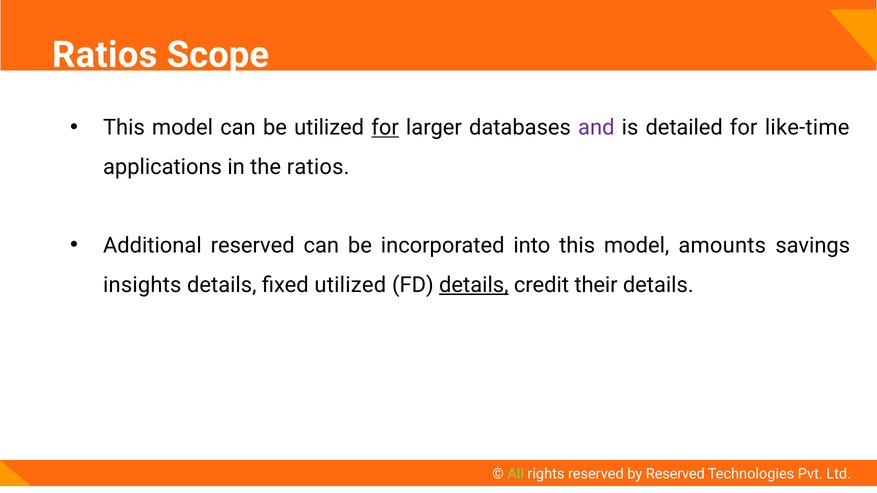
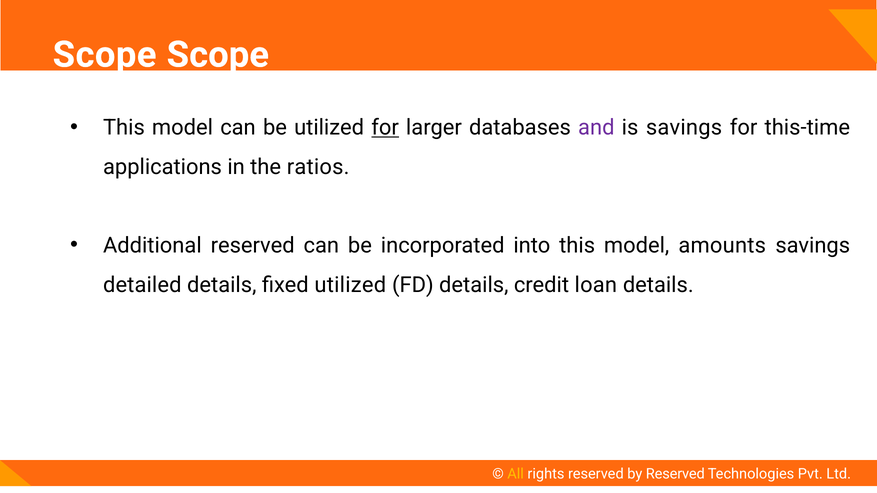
Ratios at (105, 55): Ratios -> Scope
is detailed: detailed -> savings
like-time: like-time -> this-time
insights: insights -> detailed
details at (474, 285) underline: present -> none
their: their -> loan
All colour: light green -> yellow
